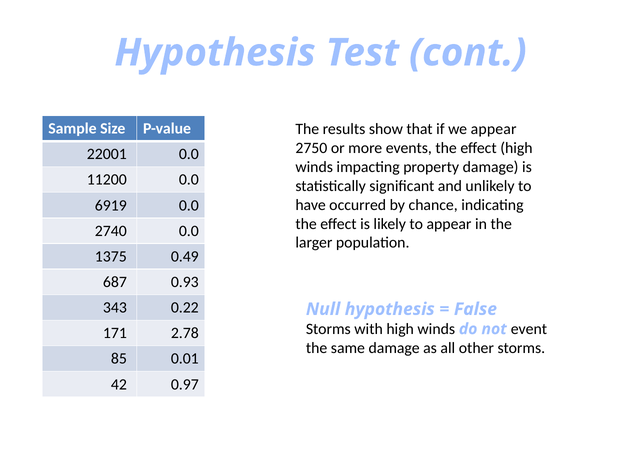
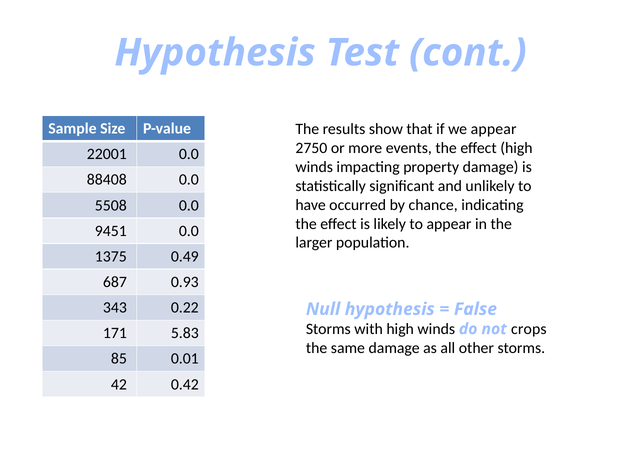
11200: 11200 -> 88408
6919: 6919 -> 5508
2740: 2740 -> 9451
event: event -> crops
2.78: 2.78 -> 5.83
0.97: 0.97 -> 0.42
